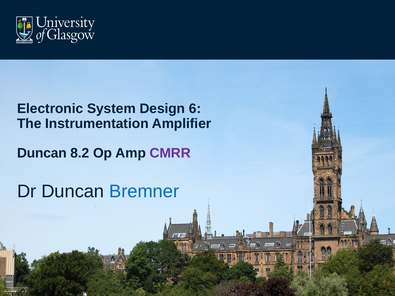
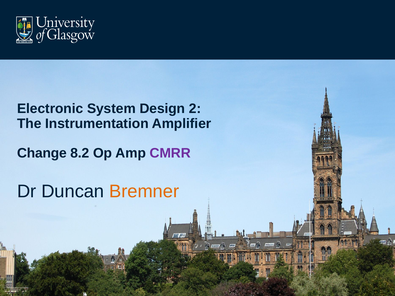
6: 6 -> 2
Duncan at (42, 153): Duncan -> Change
Bremner colour: blue -> orange
